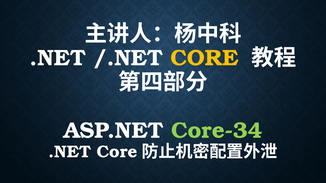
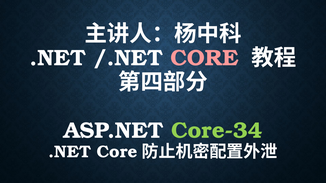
CORE colour: yellow -> pink
